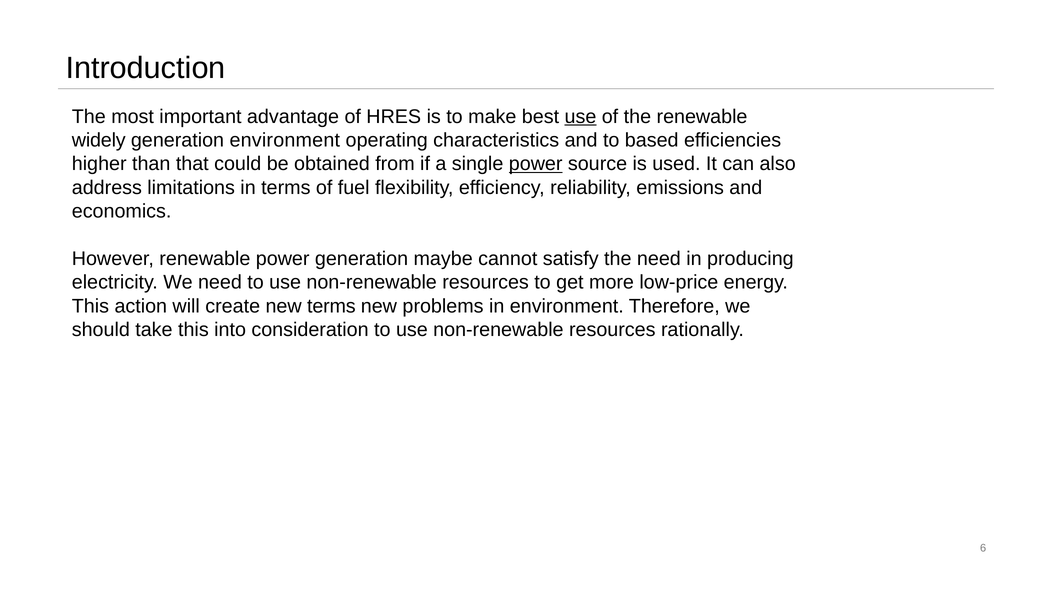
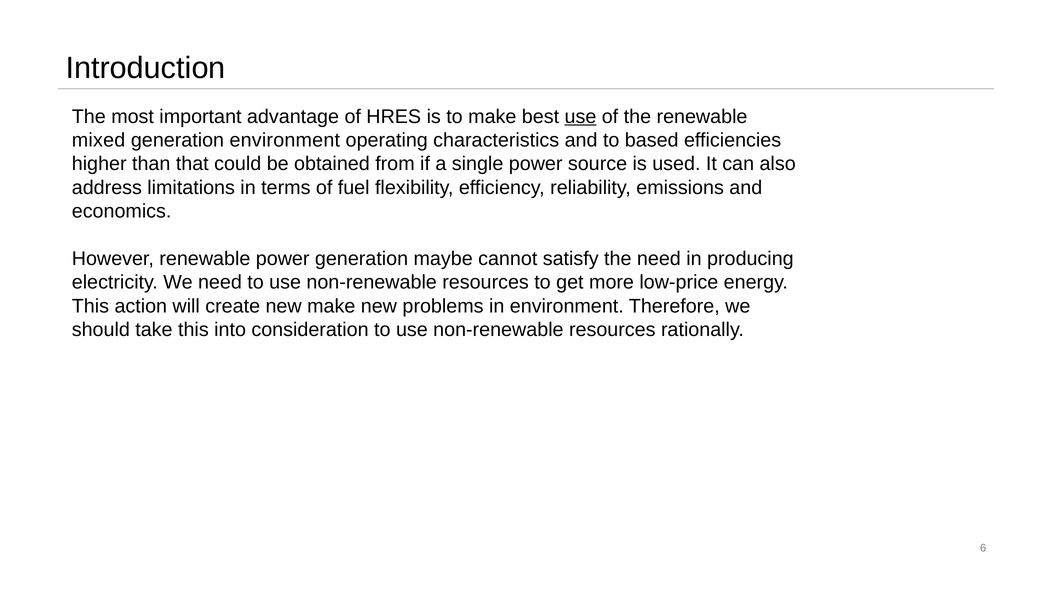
widely: widely -> mixed
power at (536, 164) underline: present -> none
new terms: terms -> make
